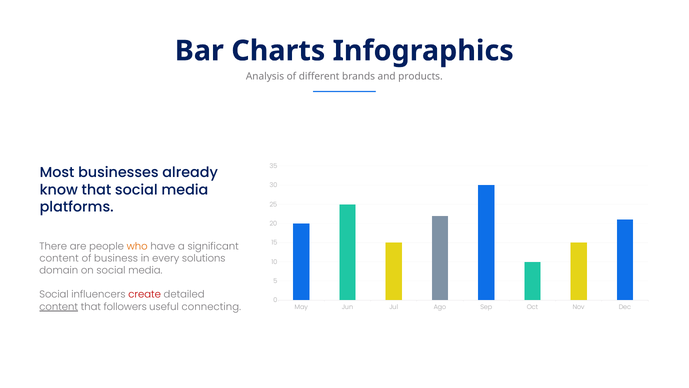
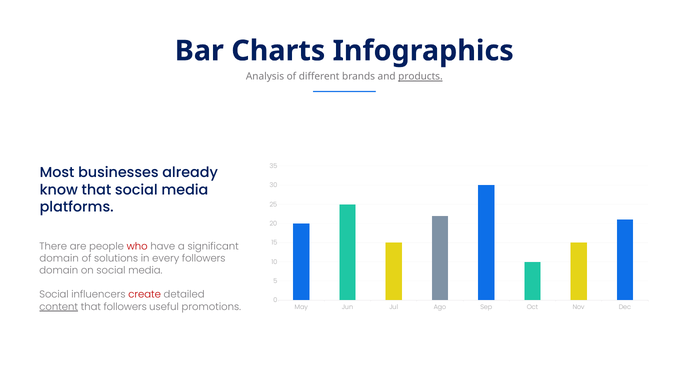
products underline: none -> present
who colour: orange -> red
content at (59, 258): content -> domain
business: business -> solutions
every solutions: solutions -> followers
connecting: connecting -> promotions
